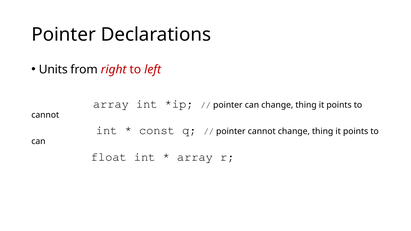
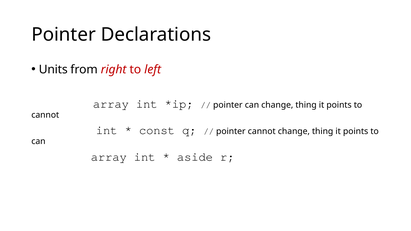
float at (109, 157): float -> array
array at (195, 157): array -> aside
